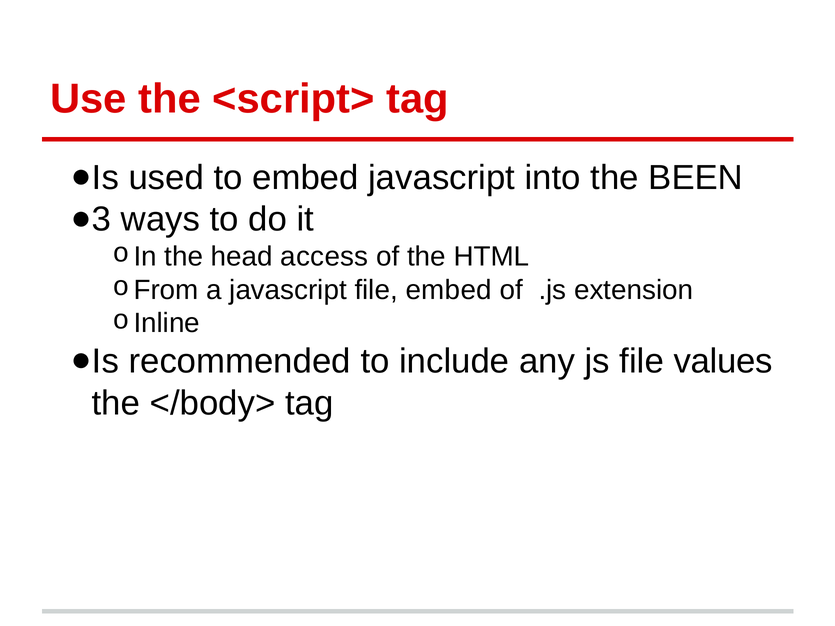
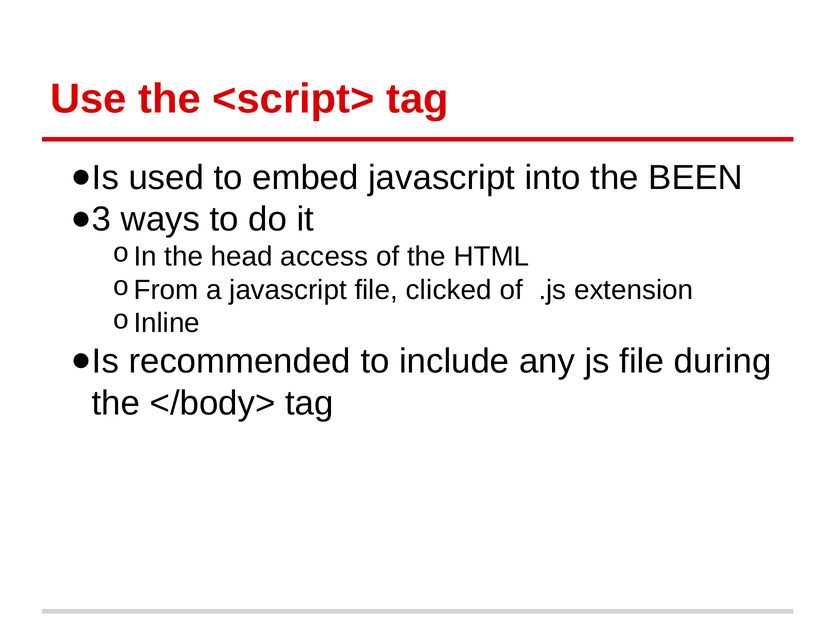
file embed: embed -> clicked
values: values -> during
